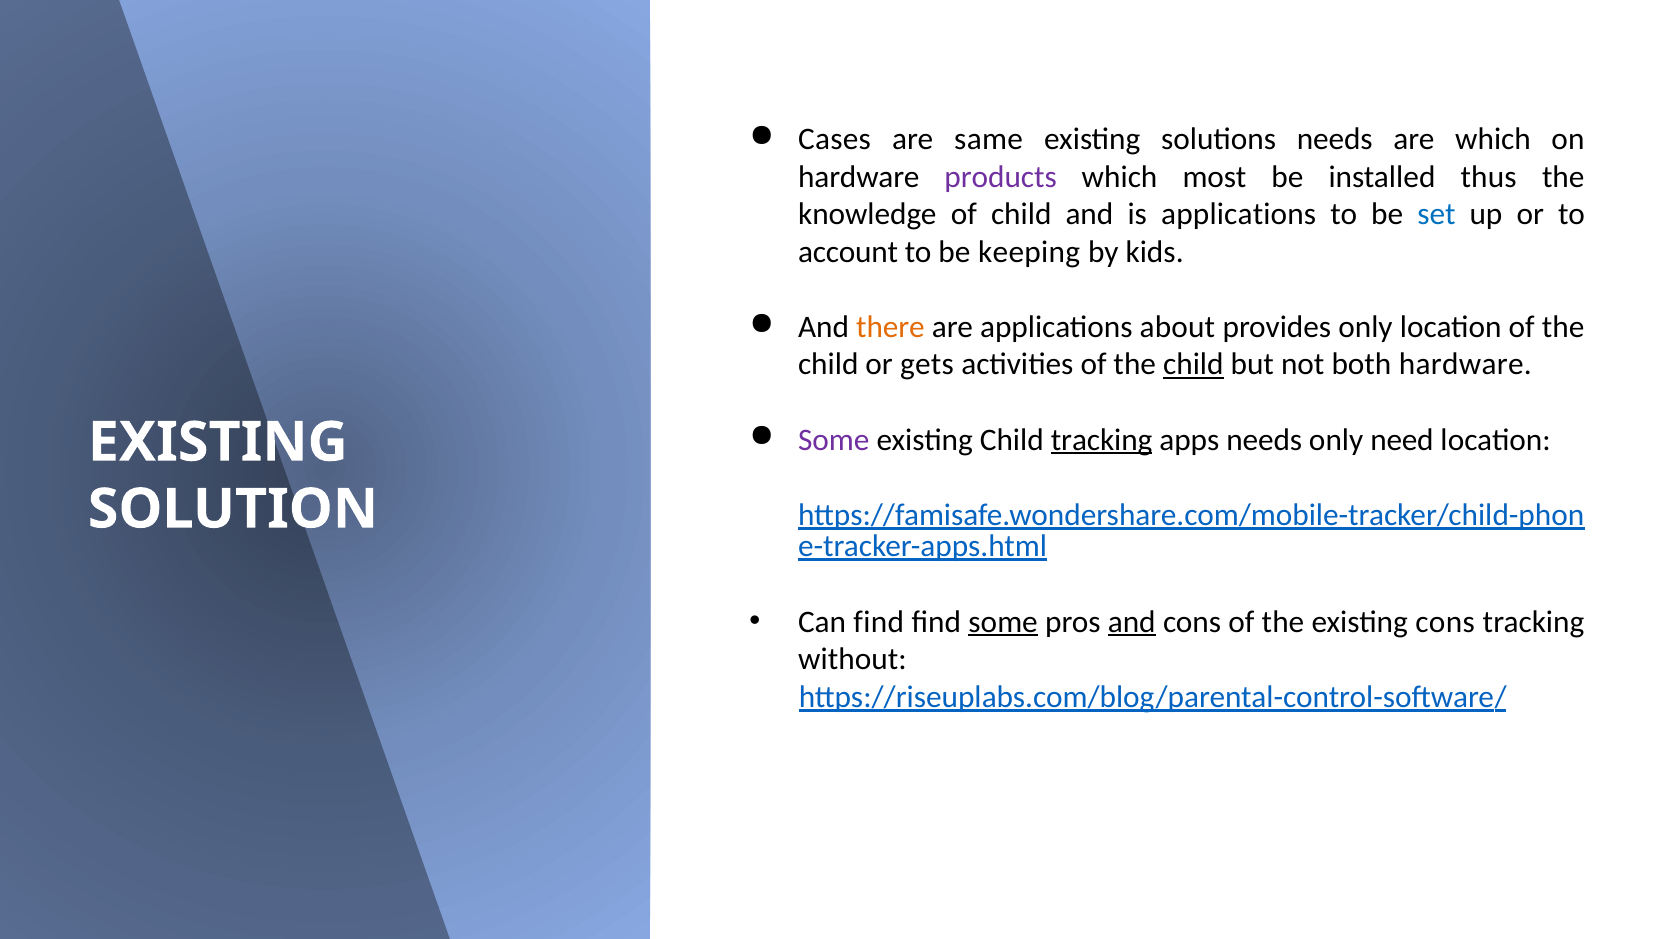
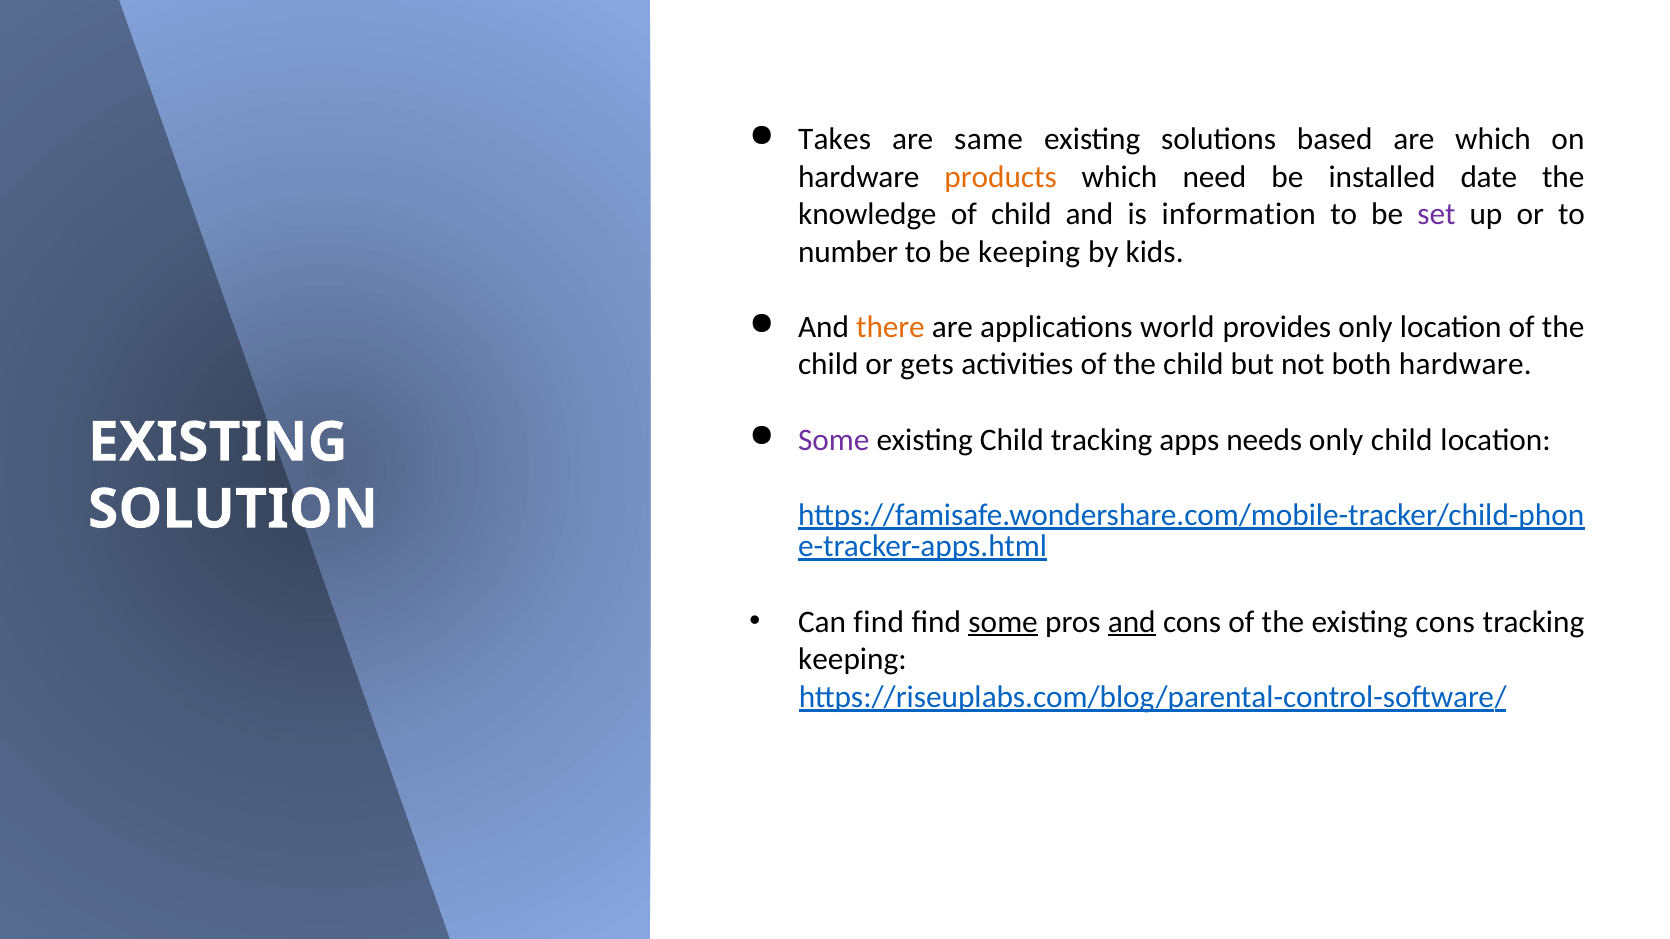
Cases: Cases -> Takes
solutions needs: needs -> based
products colour: purple -> orange
most: most -> need
thus: thus -> date
is applications: applications -> information
set colour: blue -> purple
account: account -> number
about: about -> world
child at (1193, 365) underline: present -> none
tracking at (1102, 440) underline: present -> none
only need: need -> child
without at (852, 660): without -> keeping
